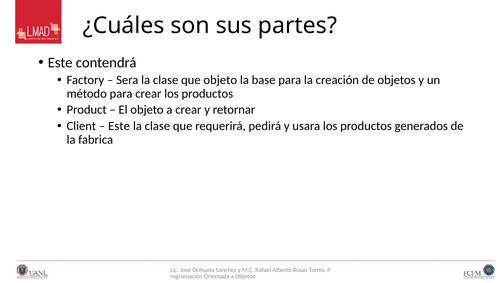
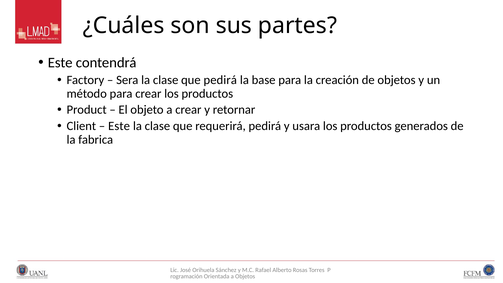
que objeto: objeto -> pedirá
